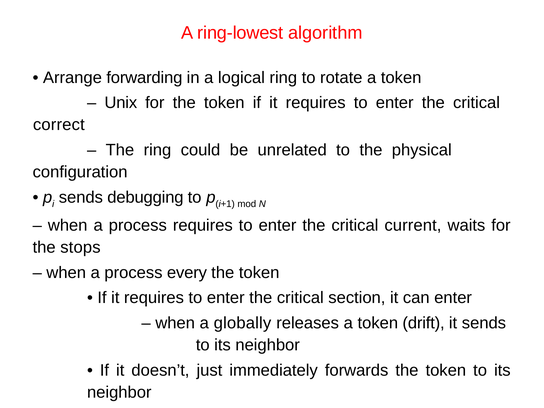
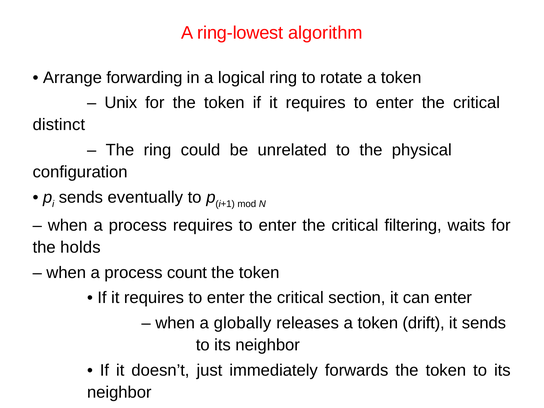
correct: correct -> distinct
debugging: debugging -> eventually
current: current -> filtering
stops: stops -> holds
every: every -> count
